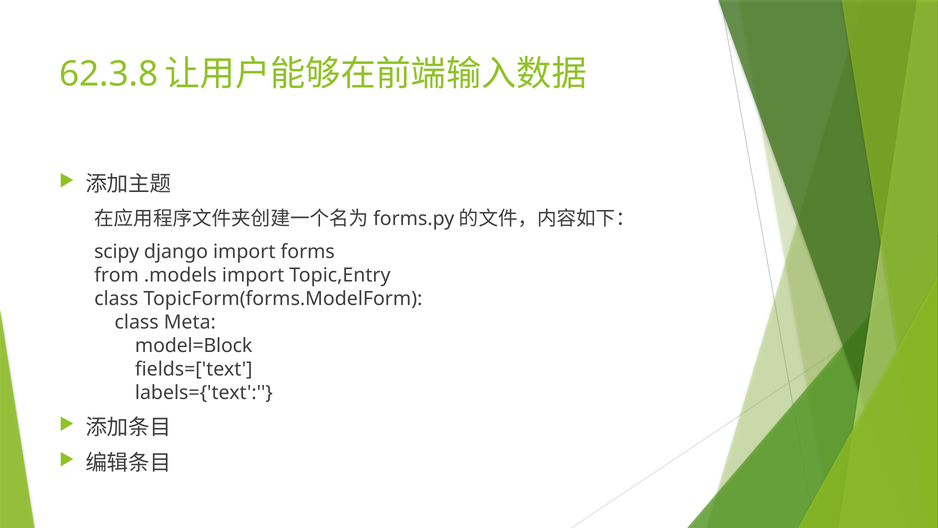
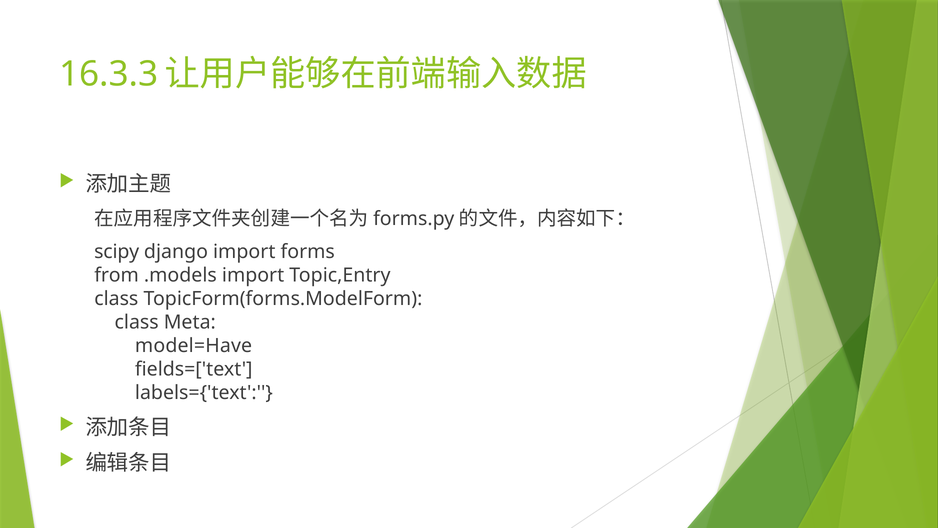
62.3.8: 62.3.8 -> 16.3.3
model=Block: model=Block -> model=Have
